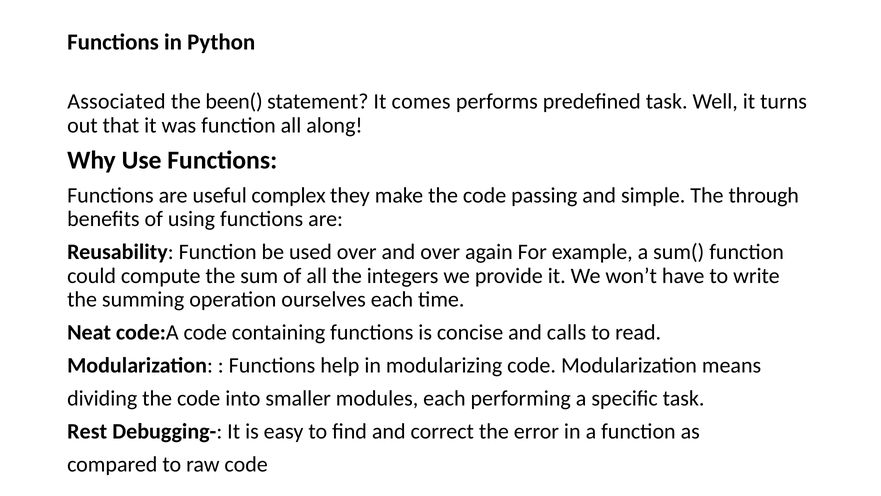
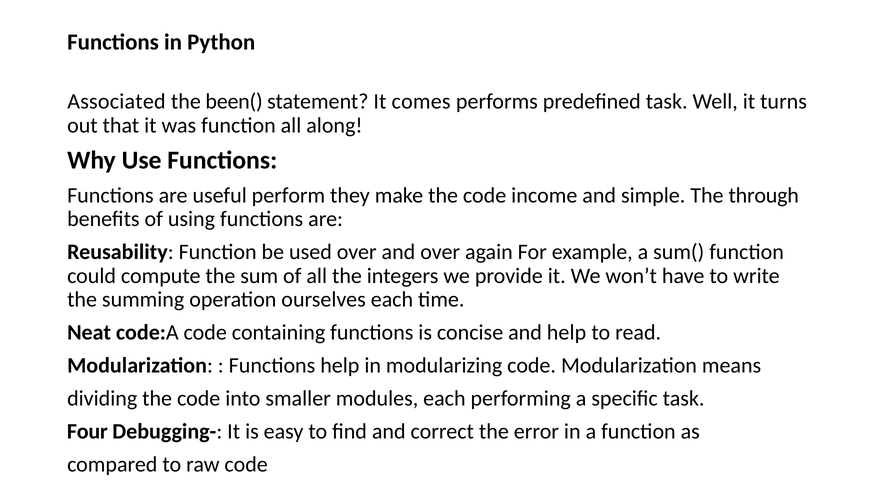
complex: complex -> perform
passing: passing -> income
and calls: calls -> help
Rest: Rest -> Four
